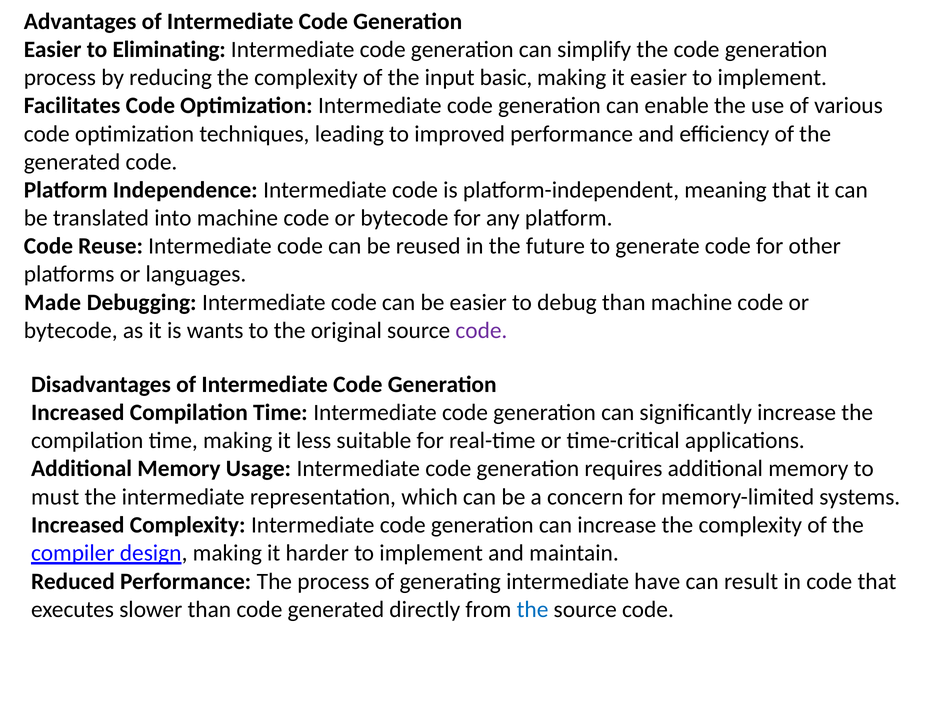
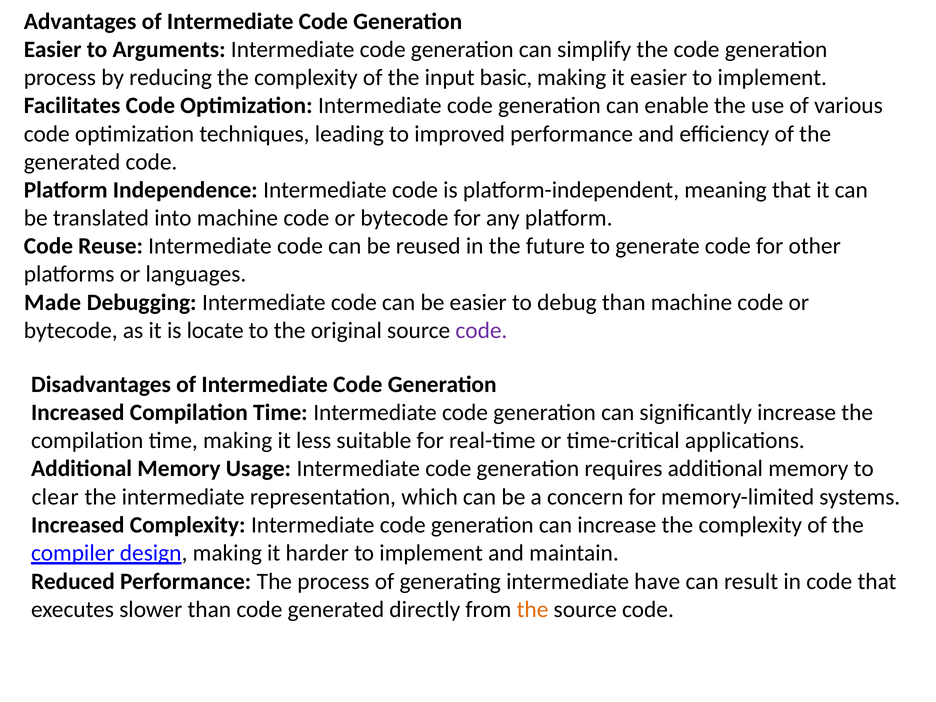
Eliminating: Eliminating -> Arguments
wants: wants -> locate
must: must -> clear
the at (533, 610) colour: blue -> orange
